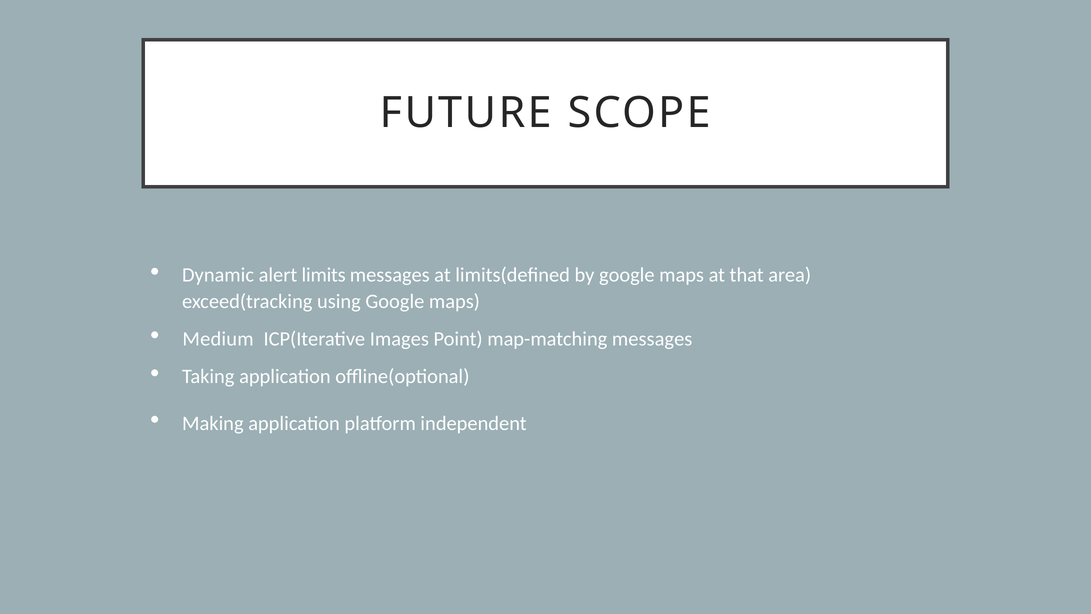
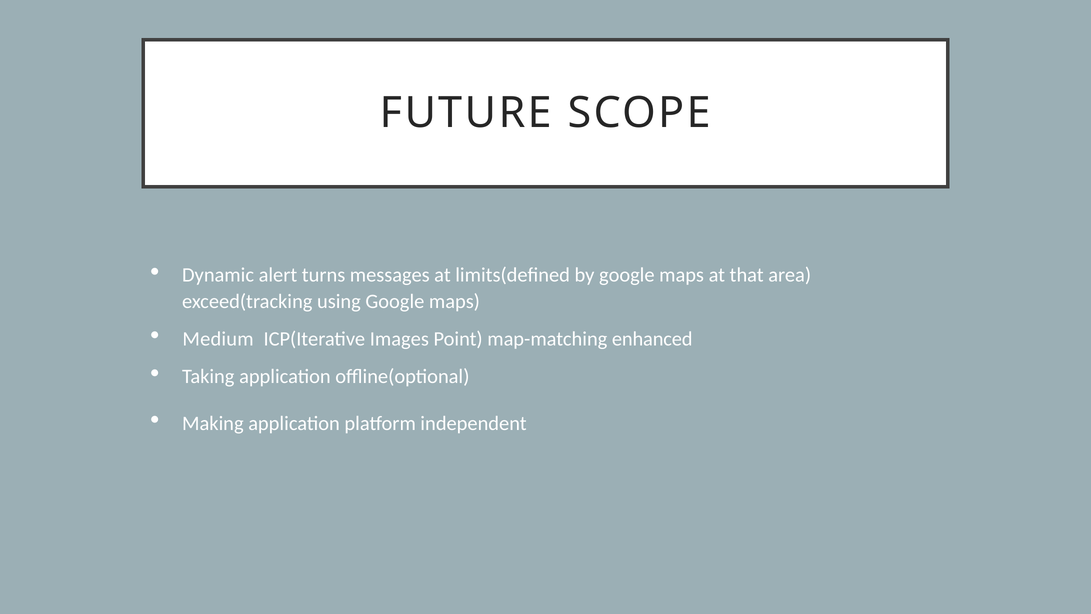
limits: limits -> turns
map-matching messages: messages -> enhanced
